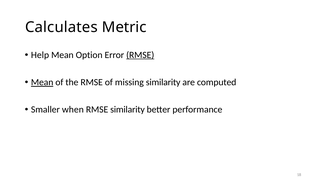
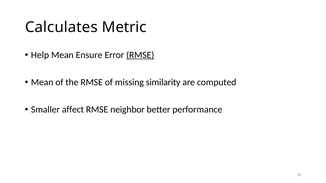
Option: Option -> Ensure
Mean at (42, 82) underline: present -> none
when: when -> affect
RMSE similarity: similarity -> neighbor
